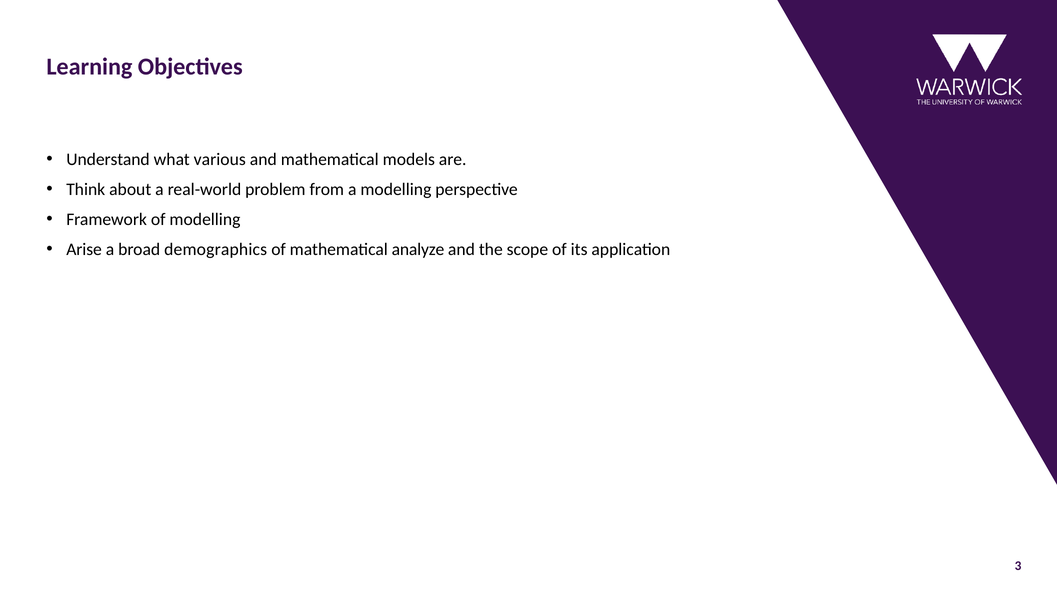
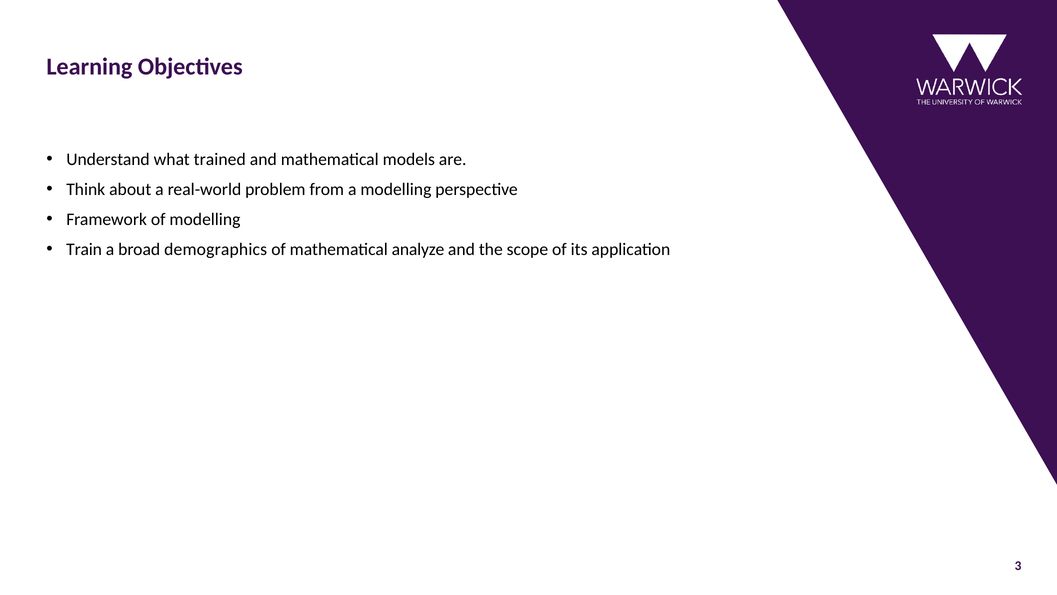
various: various -> trained
Arise: Arise -> Train
